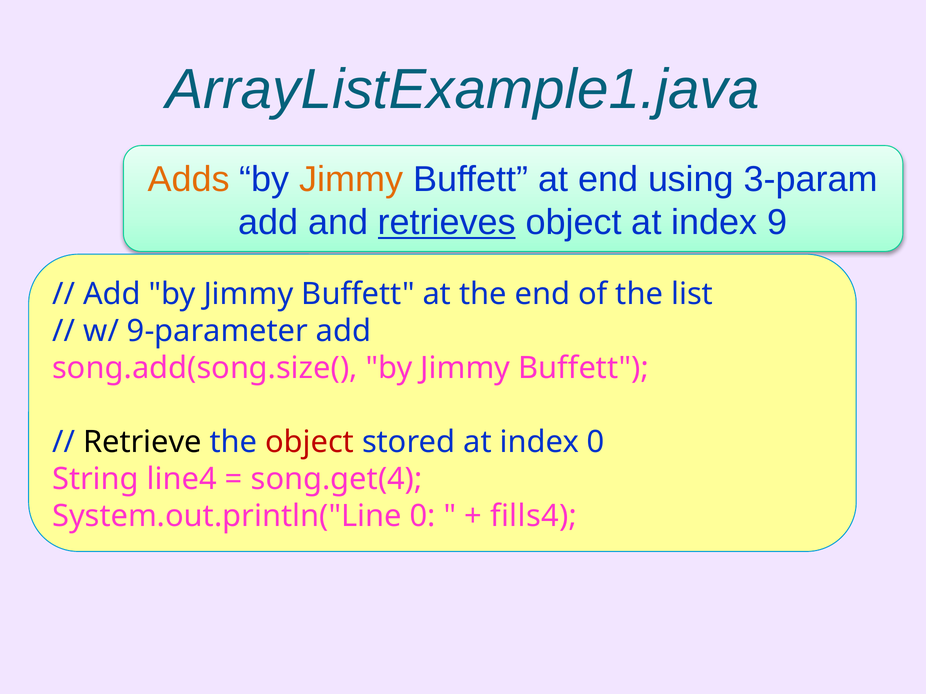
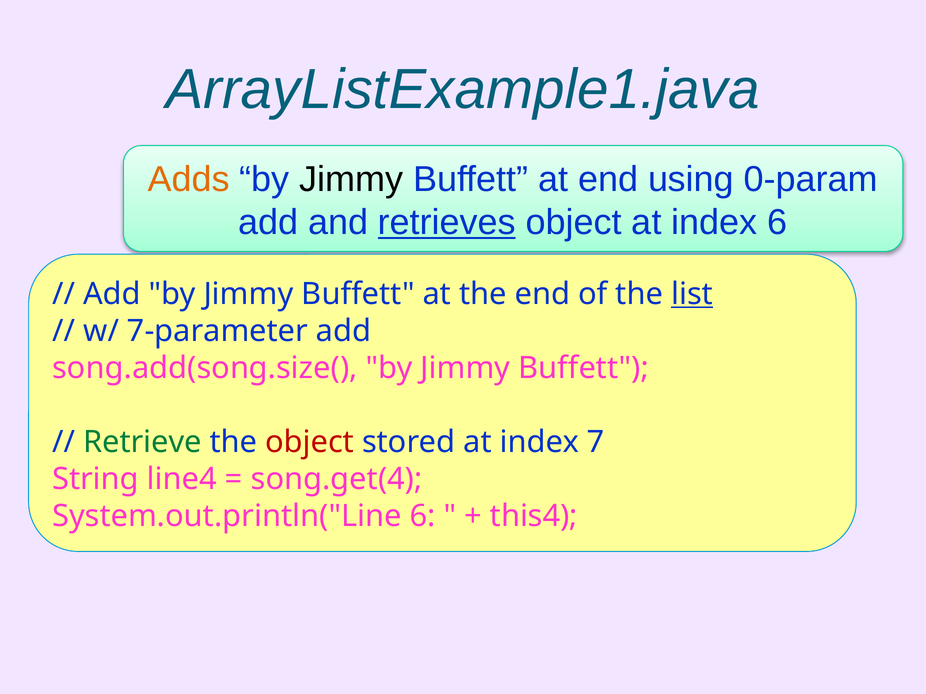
Jimmy at (351, 180) colour: orange -> black
3-param: 3-param -> 0-param
index 9: 9 -> 6
list underline: none -> present
9-parameter: 9-parameter -> 7-parameter
Retrieve colour: black -> green
index 0: 0 -> 7
System.out.println("Line 0: 0 -> 6
fills4: fills4 -> this4
